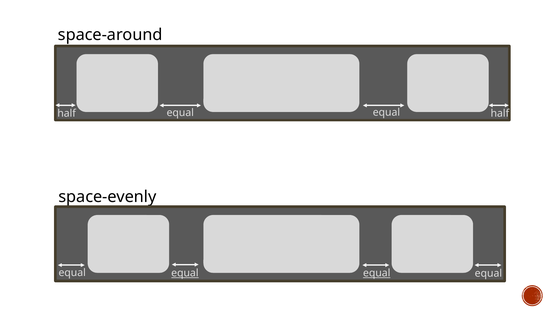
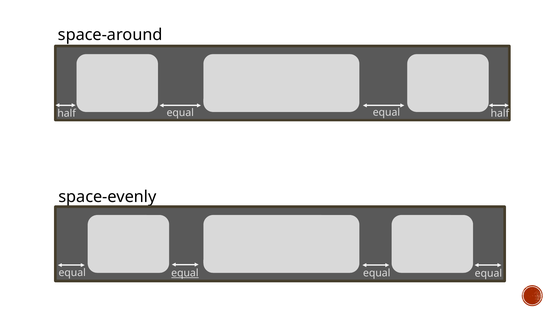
equal at (377, 273) underline: present -> none
